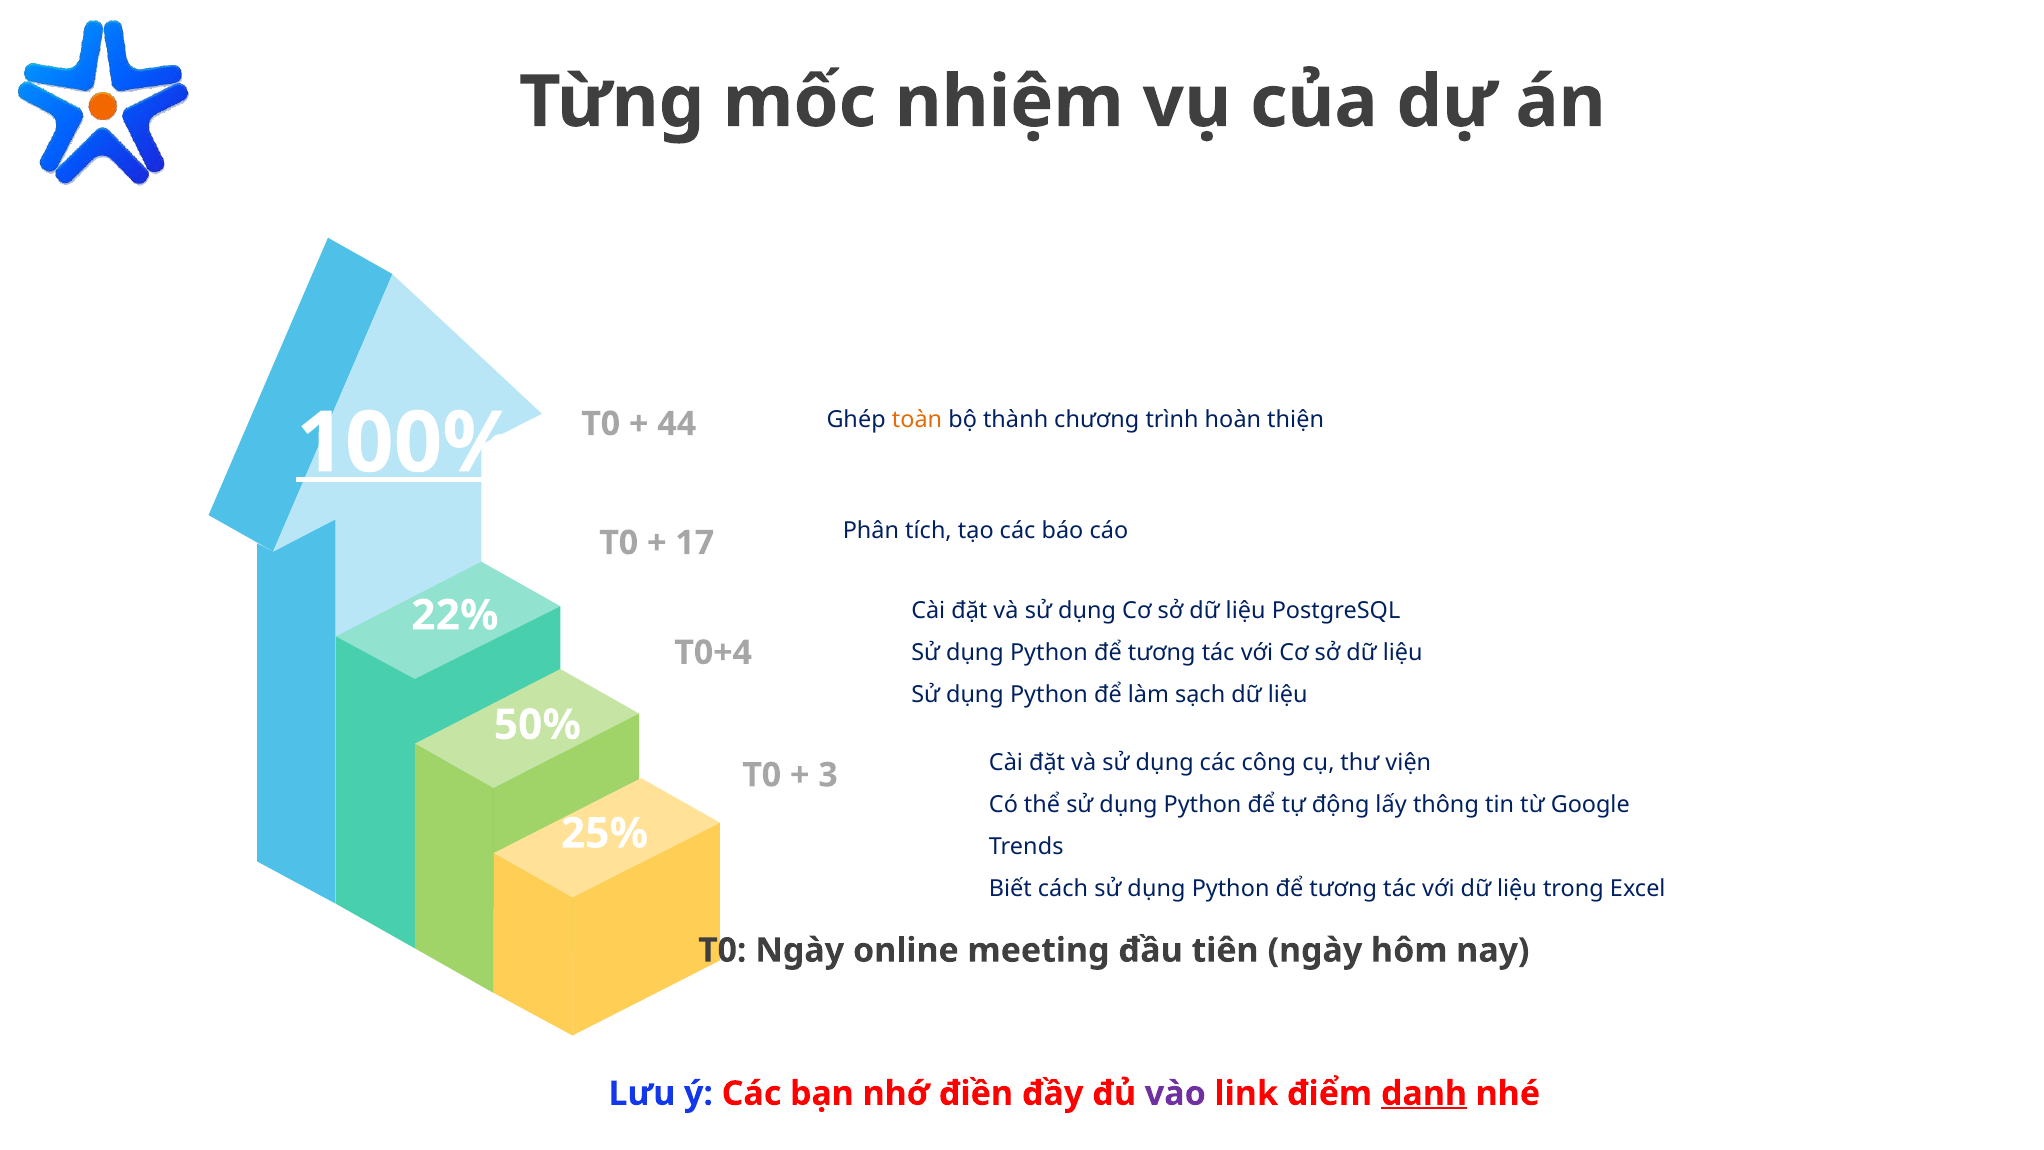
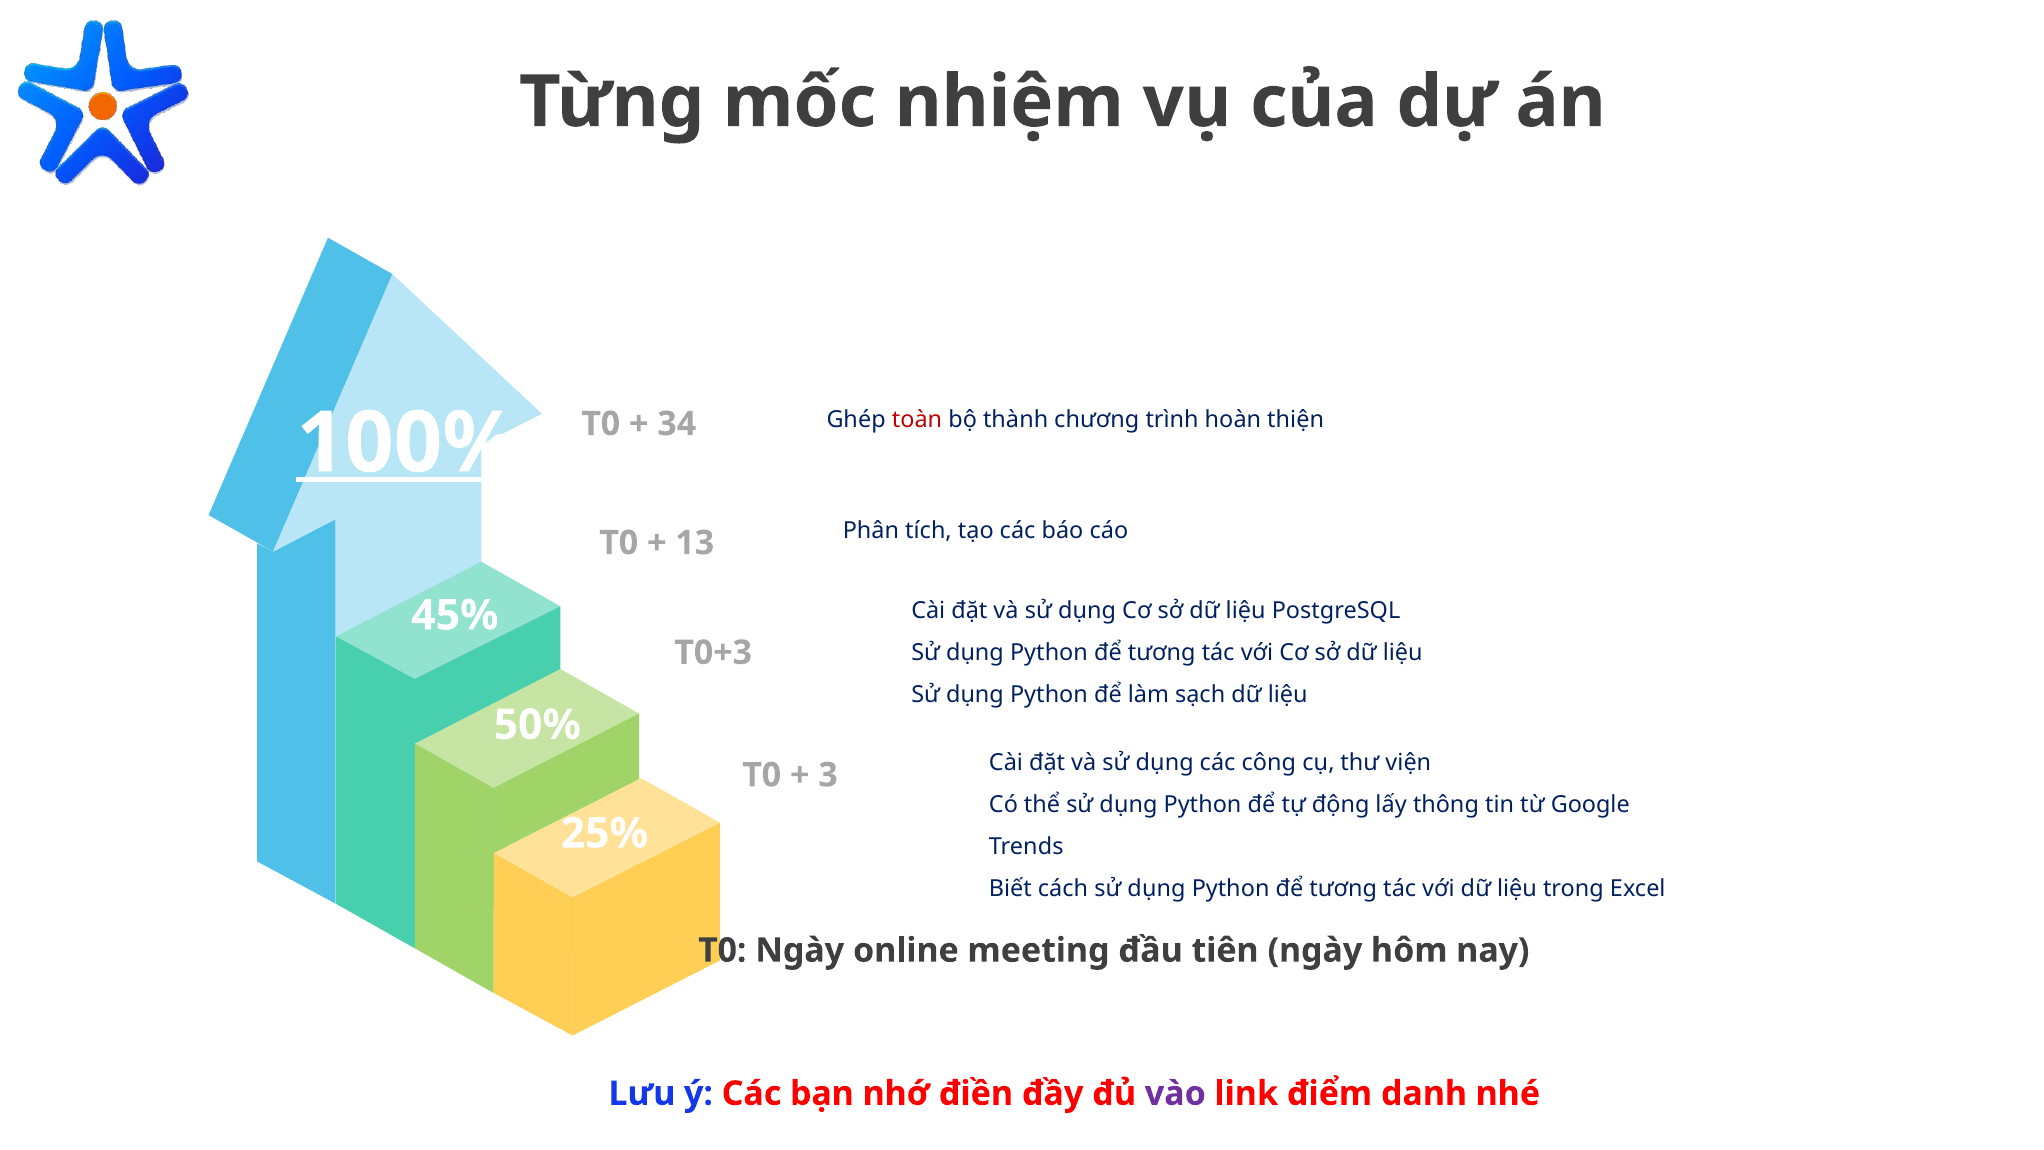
44: 44 -> 34
toàn colour: orange -> red
17: 17 -> 13
22%: 22% -> 45%
T0+4: T0+4 -> T0+3
danh underline: present -> none
